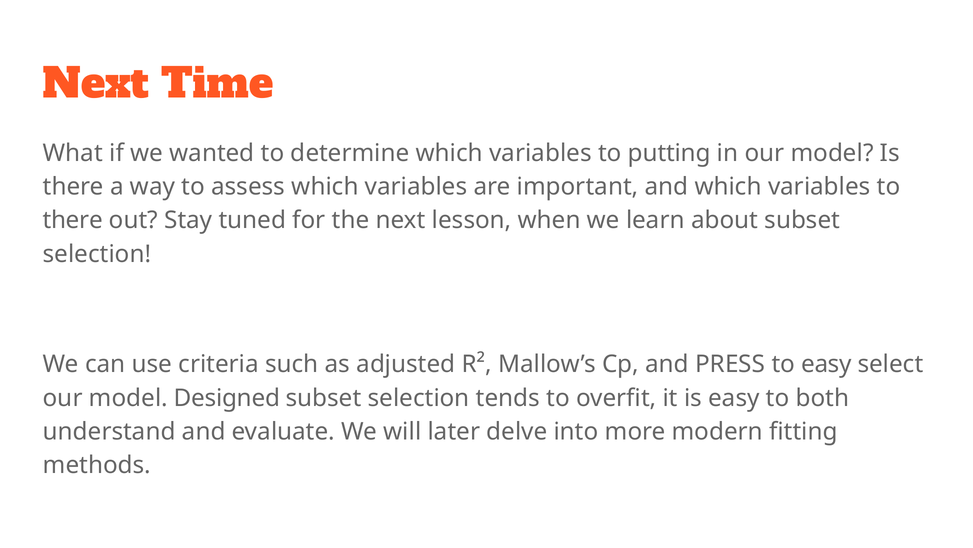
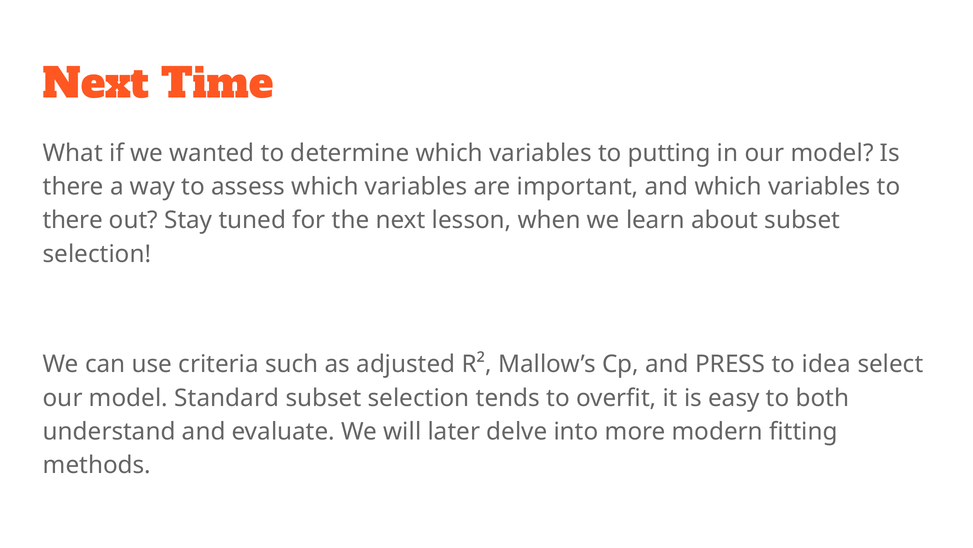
to easy: easy -> idea
Designed: Designed -> Standard
